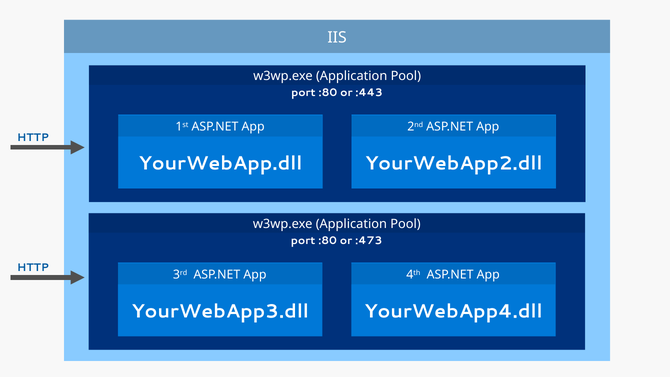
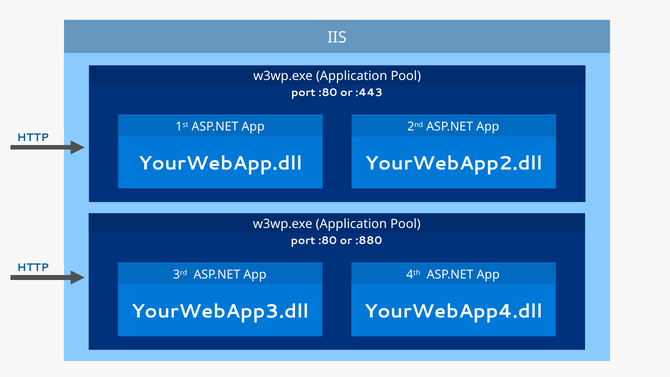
:473: :473 -> :880
